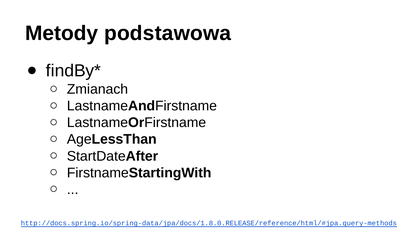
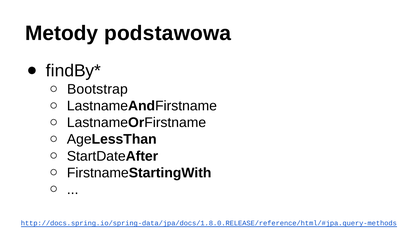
Zmianach: Zmianach -> Bootstrap
